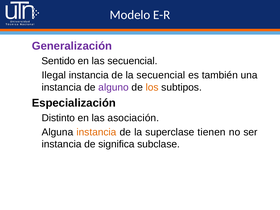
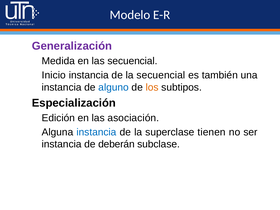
Sentido: Sentido -> Medida
Ilegal: Ilegal -> Inicio
alguno colour: purple -> blue
Distinto: Distinto -> Edición
instancia at (96, 132) colour: orange -> blue
significa: significa -> deberán
